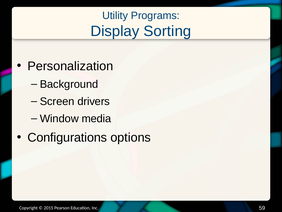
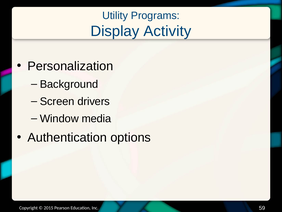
Sorting: Sorting -> Activity
Configurations: Configurations -> Authentication
